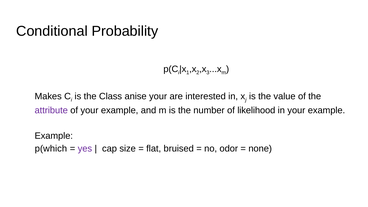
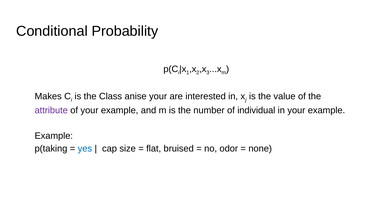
likelihood: likelihood -> individual
p(which: p(which -> p(taking
yes colour: purple -> blue
